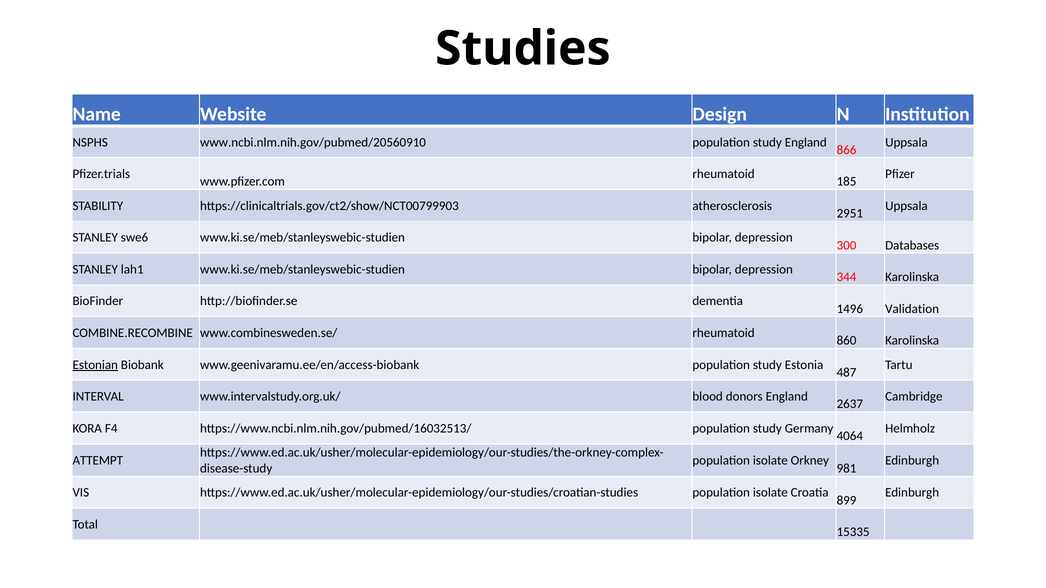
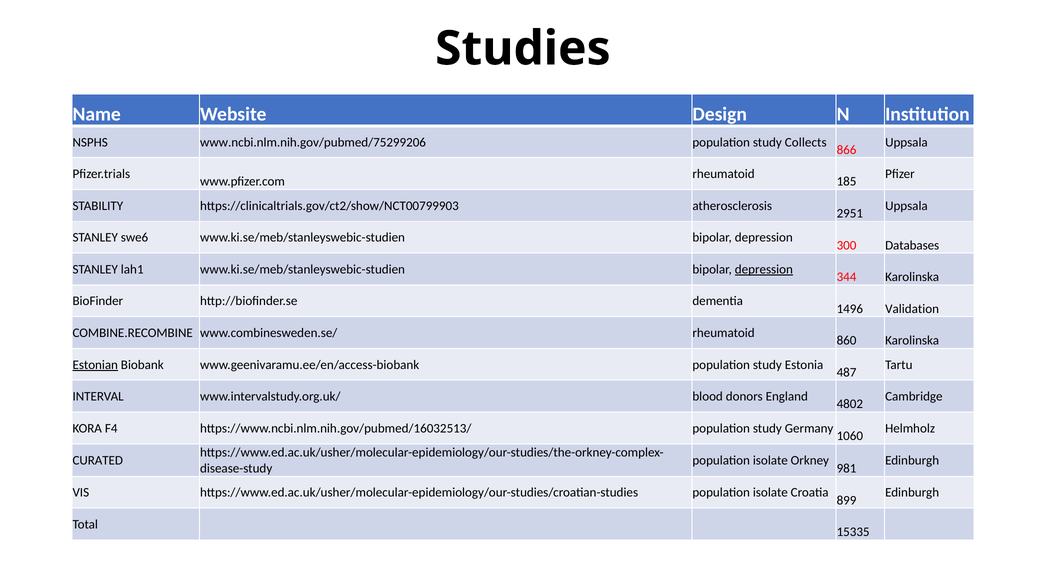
www.ncbi.nlm.nih.gov/pubmed/20560910: www.ncbi.nlm.nih.gov/pubmed/20560910 -> www.ncbi.nlm.nih.gov/pubmed/75299206
study England: England -> Collects
depression at (764, 270) underline: none -> present
2637: 2637 -> 4802
4064: 4064 -> 1060
ATTEMPT: ATTEMPT -> CURATED
